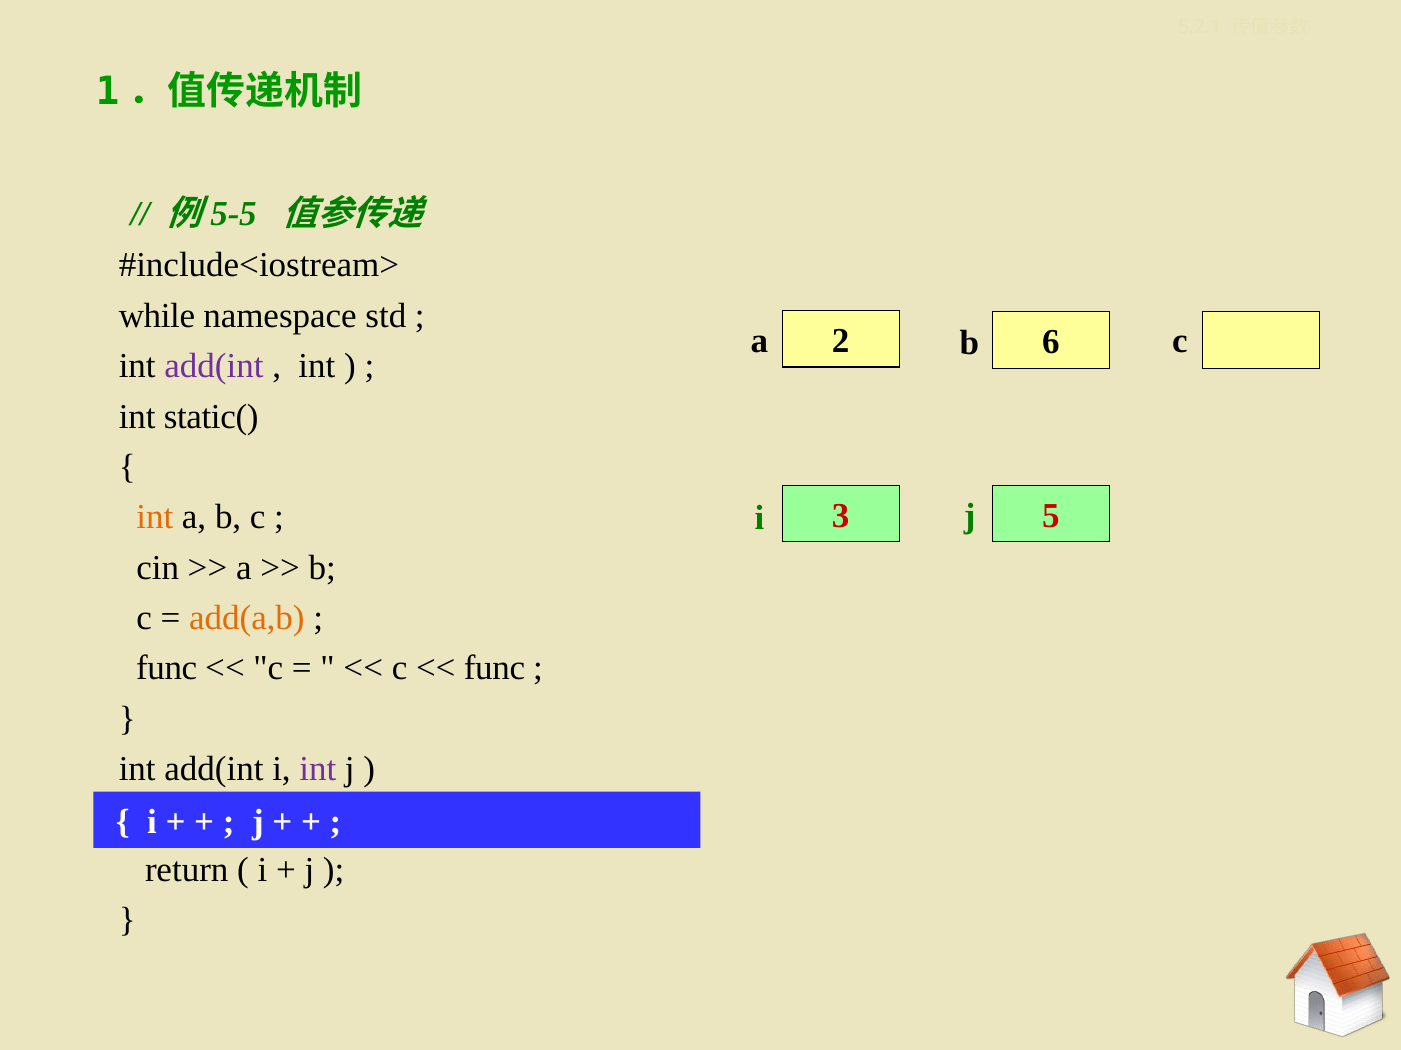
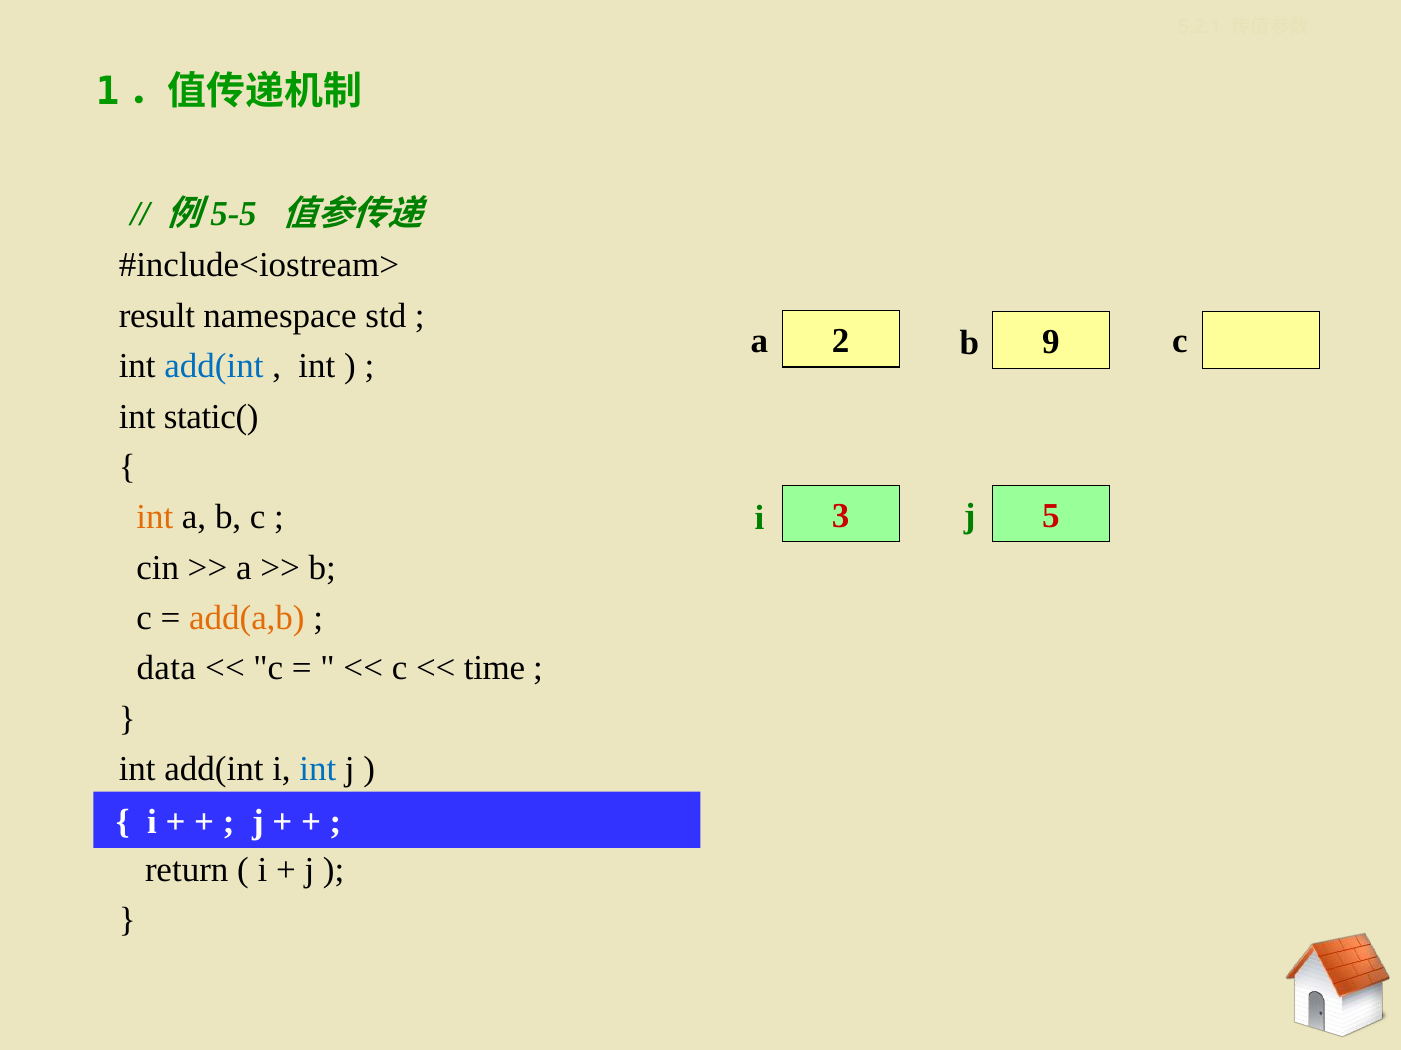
while: while -> result
6: 6 -> 9
add(int at (214, 366) colour: purple -> blue
func at (167, 669): func -> data
func at (494, 669): func -> time
int at (318, 770) colour: purple -> blue
